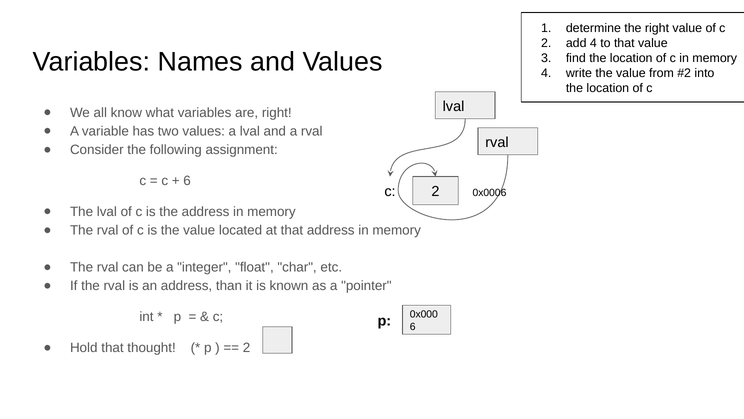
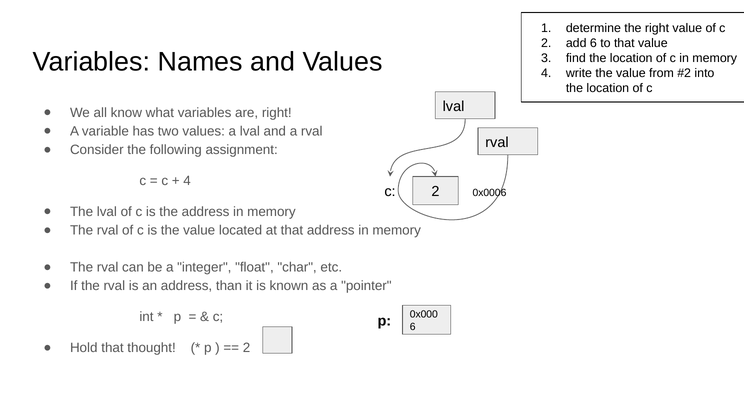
add 4: 4 -> 6
6 at (187, 181): 6 -> 4
